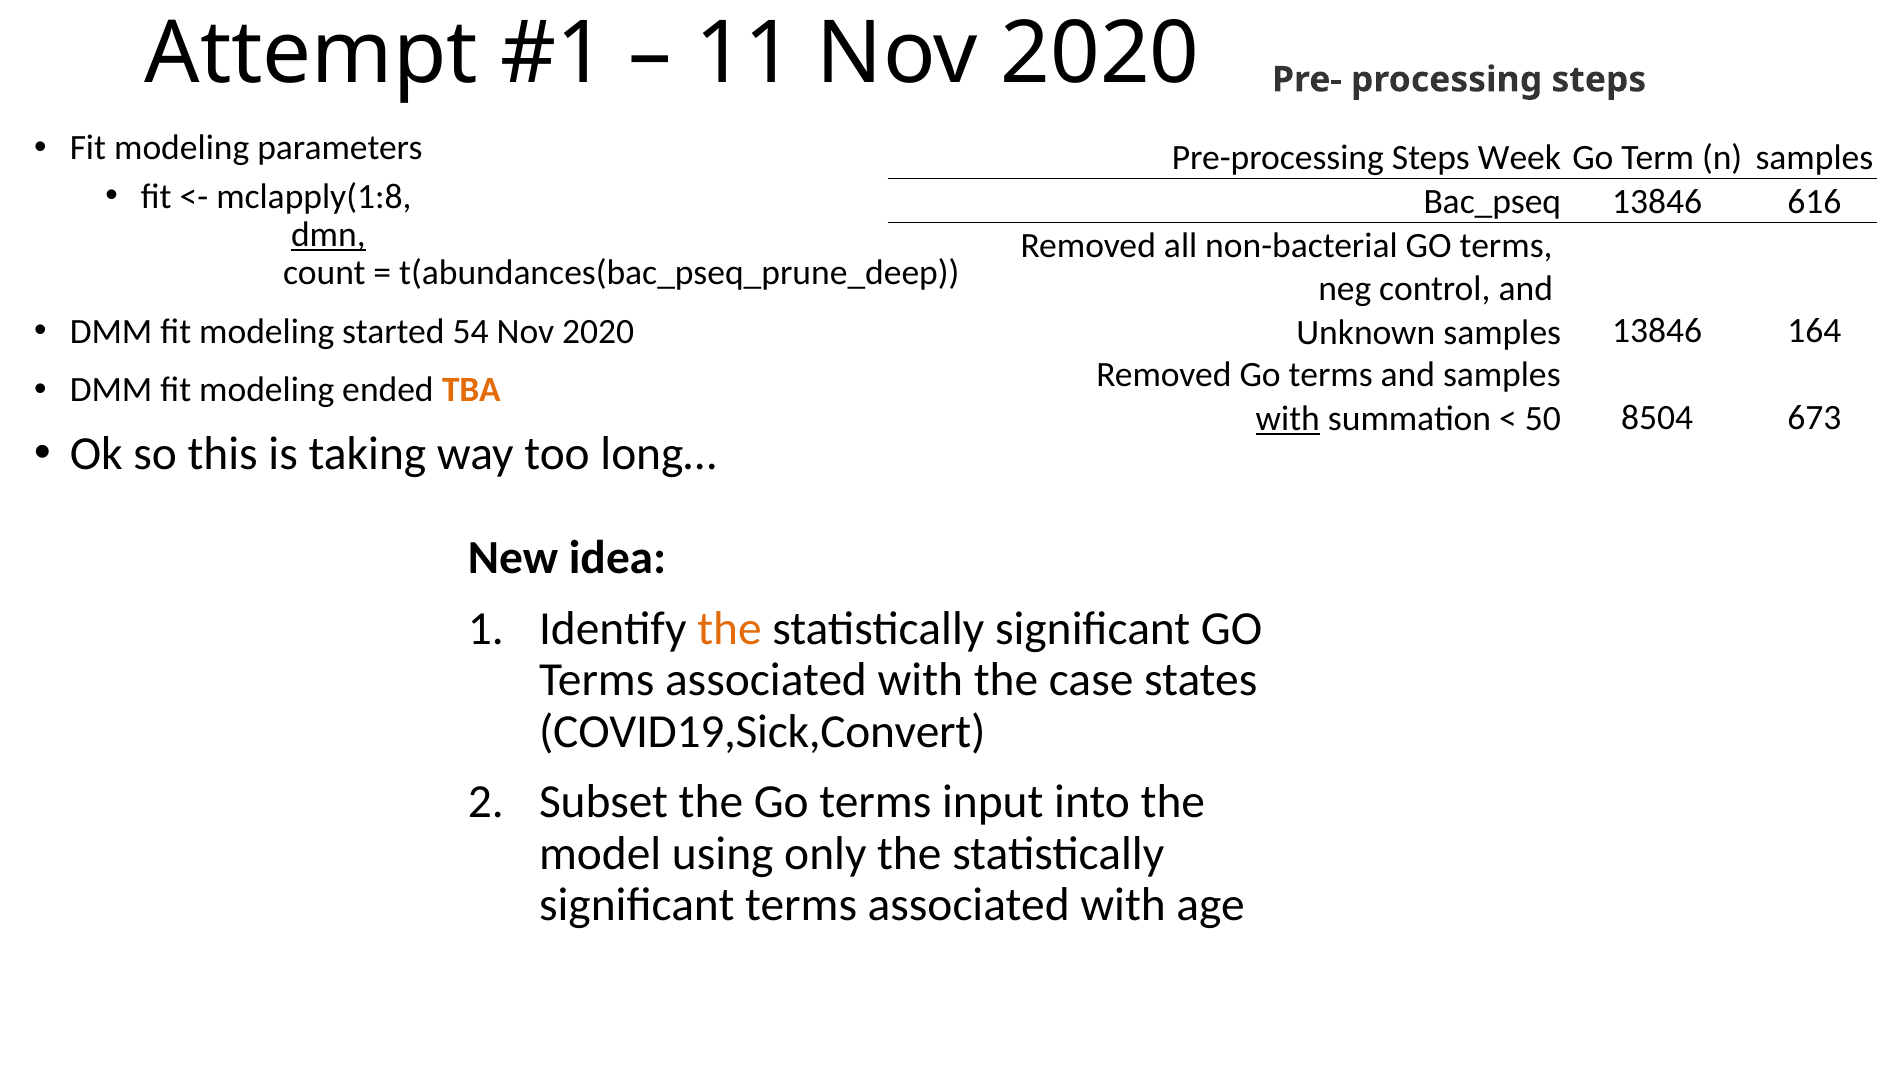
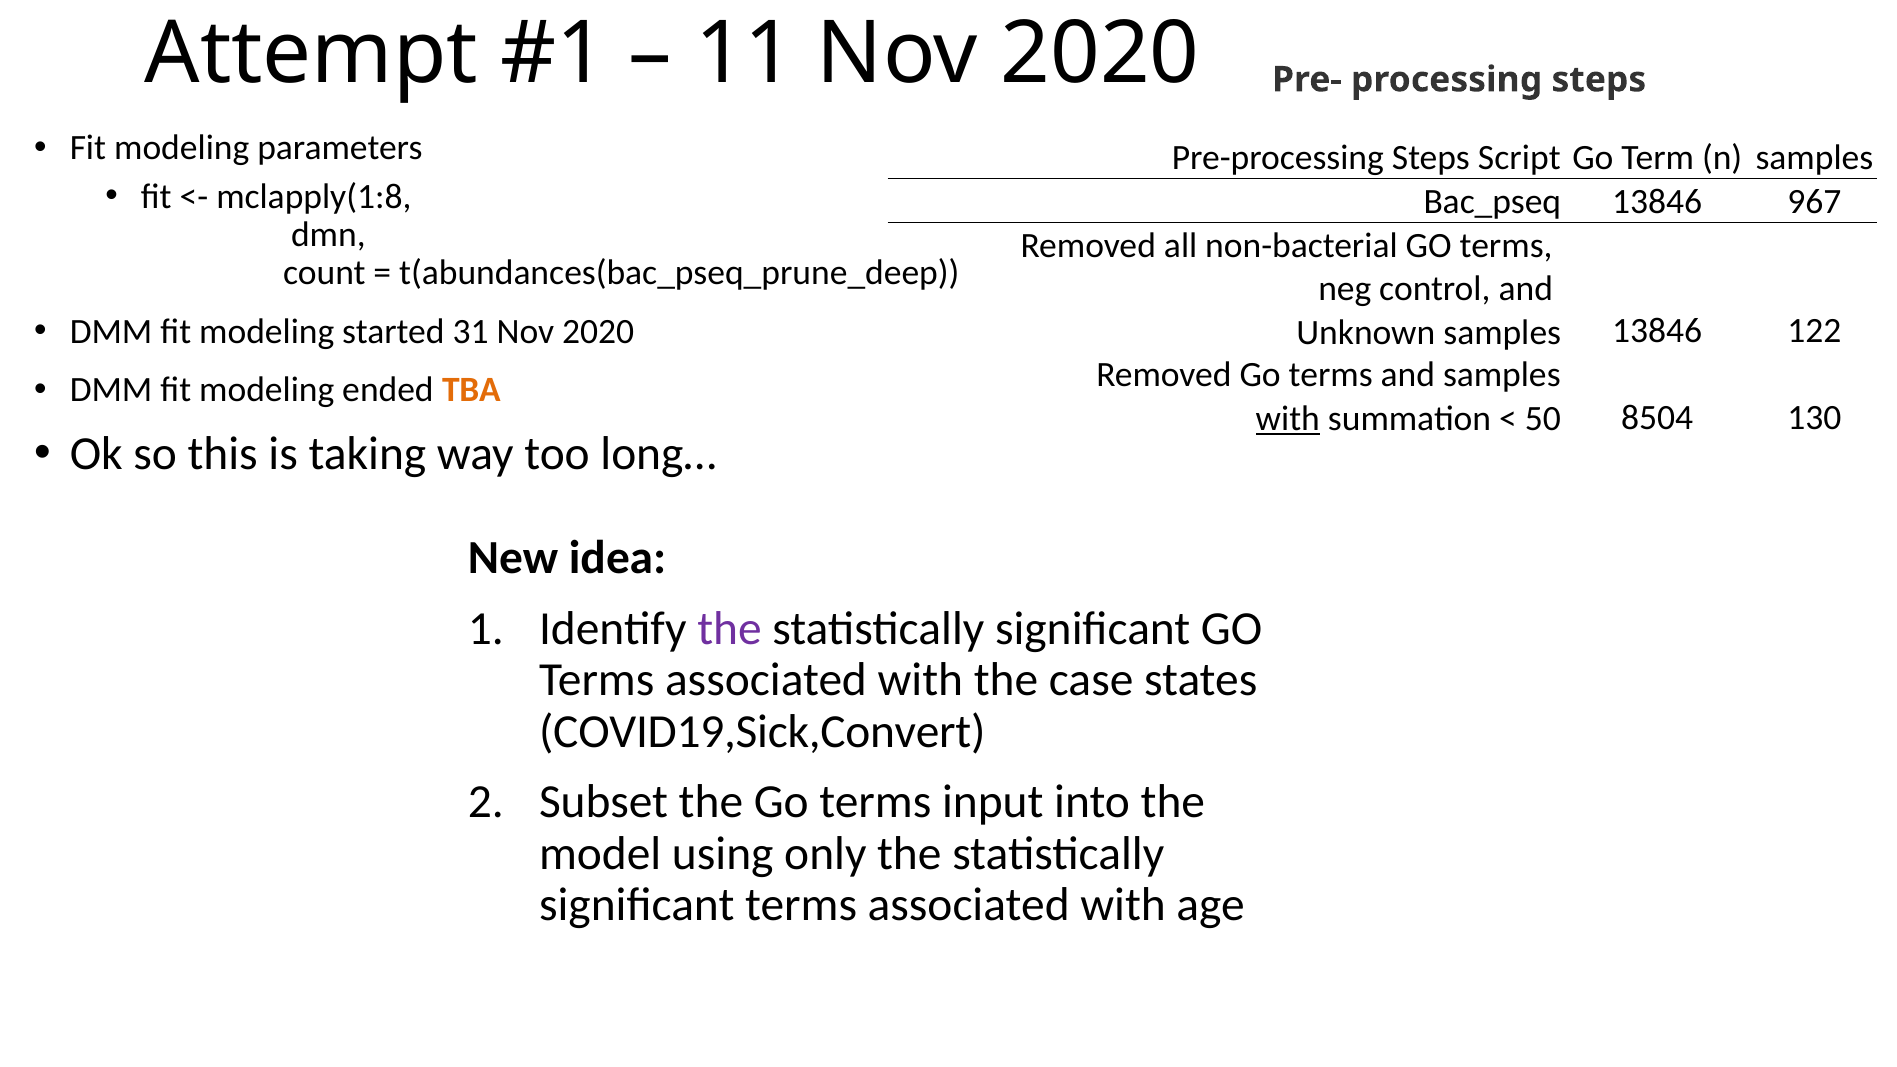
Week: Week -> Script
616: 616 -> 967
dmn underline: present -> none
54: 54 -> 31
164: 164 -> 122
673: 673 -> 130
the at (729, 629) colour: orange -> purple
